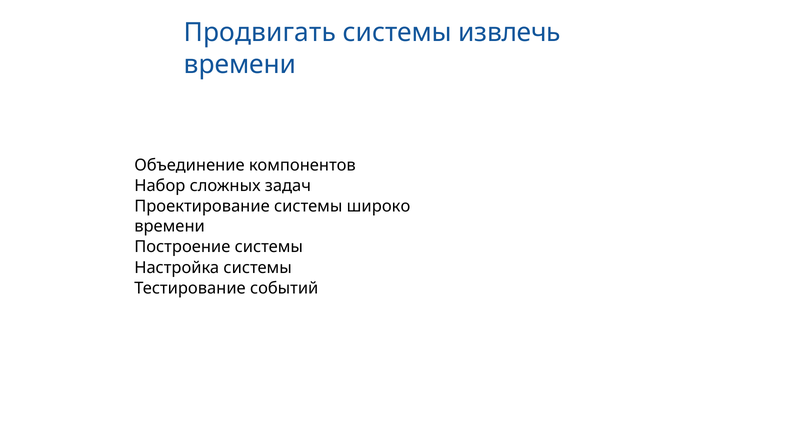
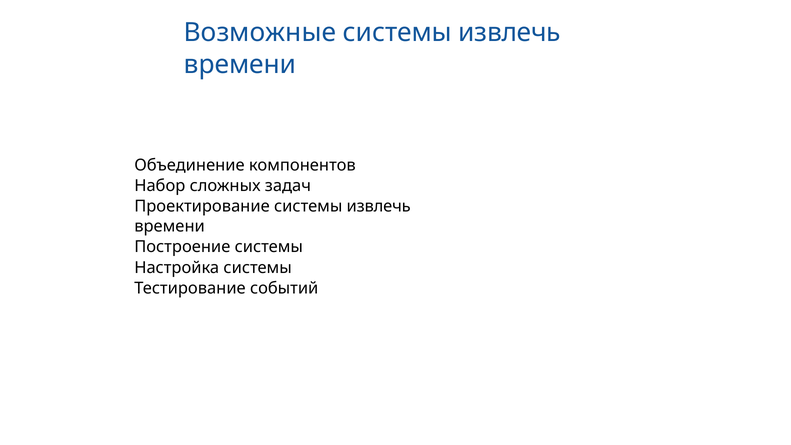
Продвигать: Продвигать -> Возможные
Проектирование системы широко: широко -> извлечь
